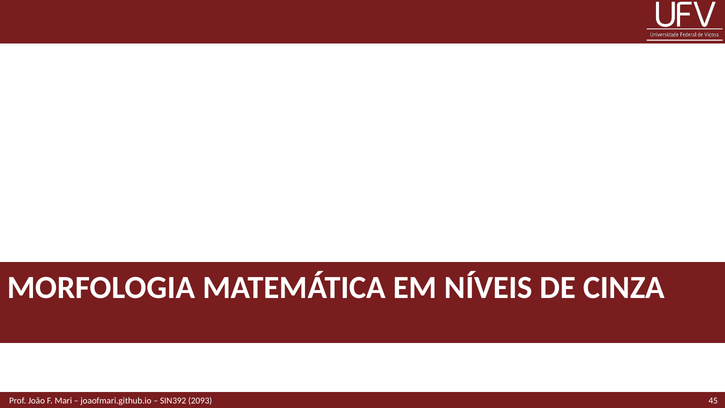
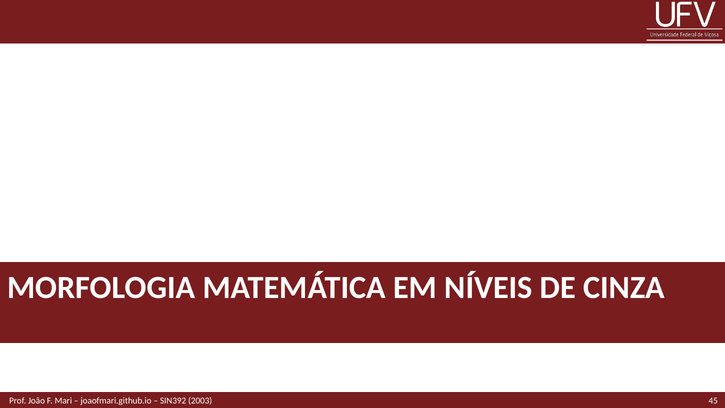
2093: 2093 -> 2003
